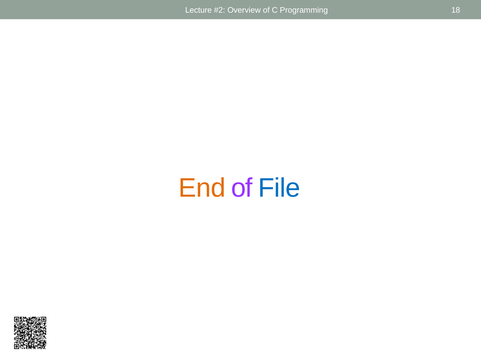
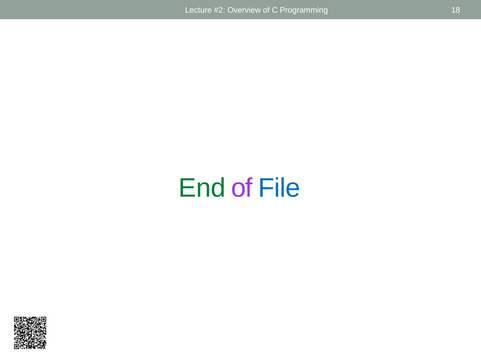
End colour: orange -> green
